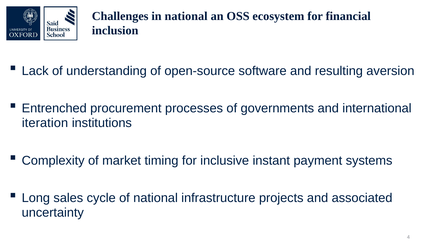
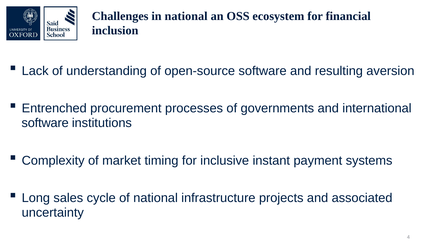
iteration at (45, 123): iteration -> software
